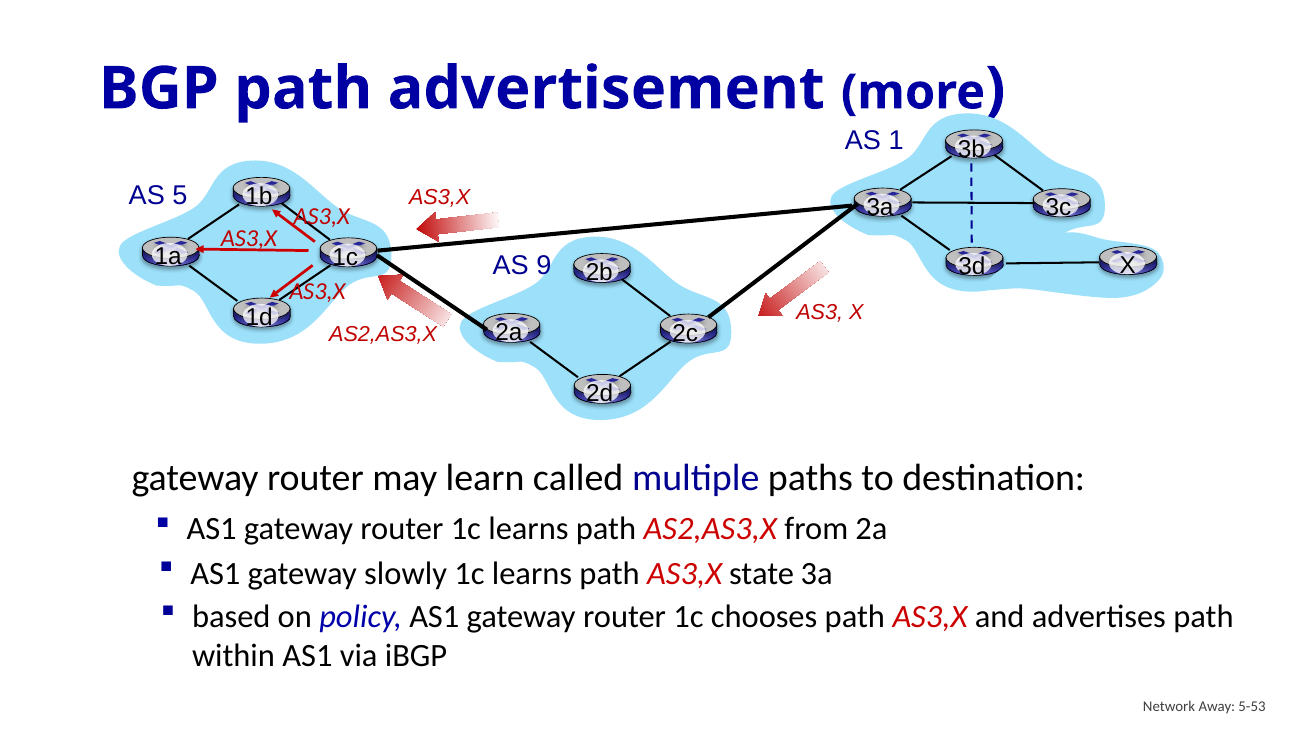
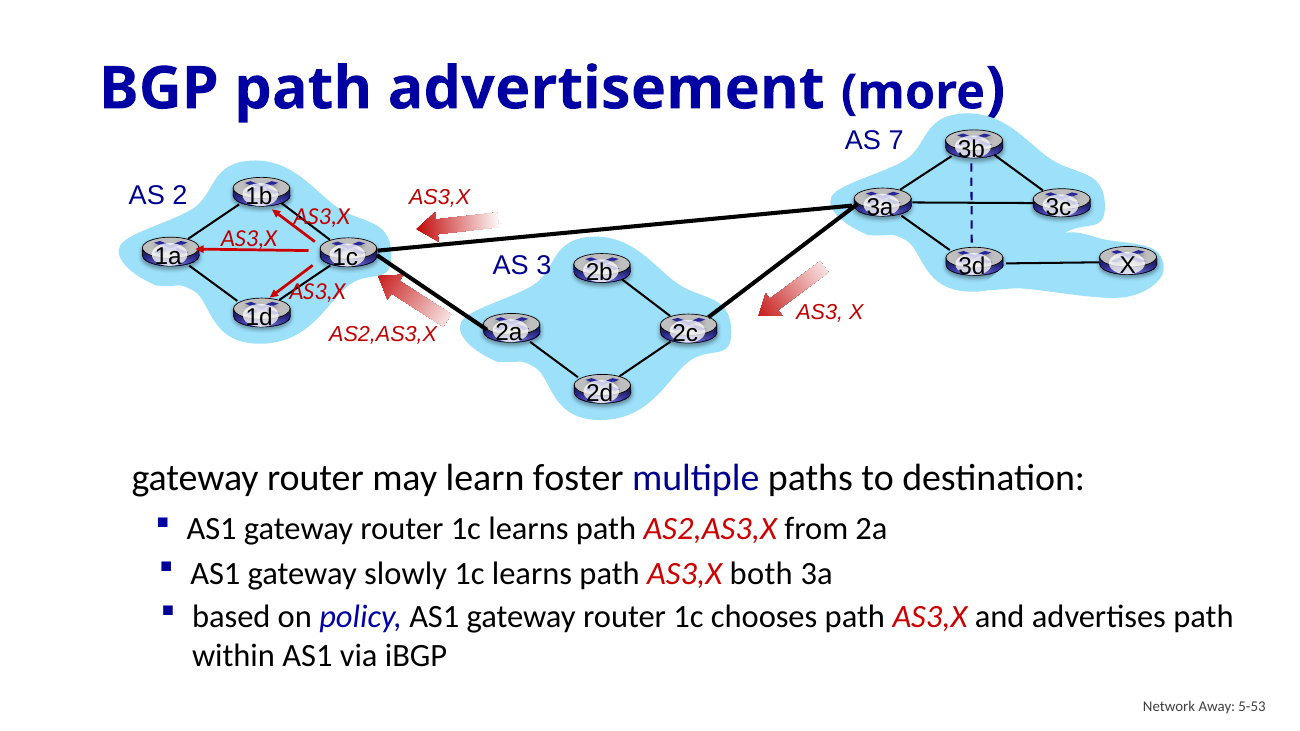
1: 1 -> 7
5: 5 -> 2
9: 9 -> 3
called: called -> foster
state: state -> both
